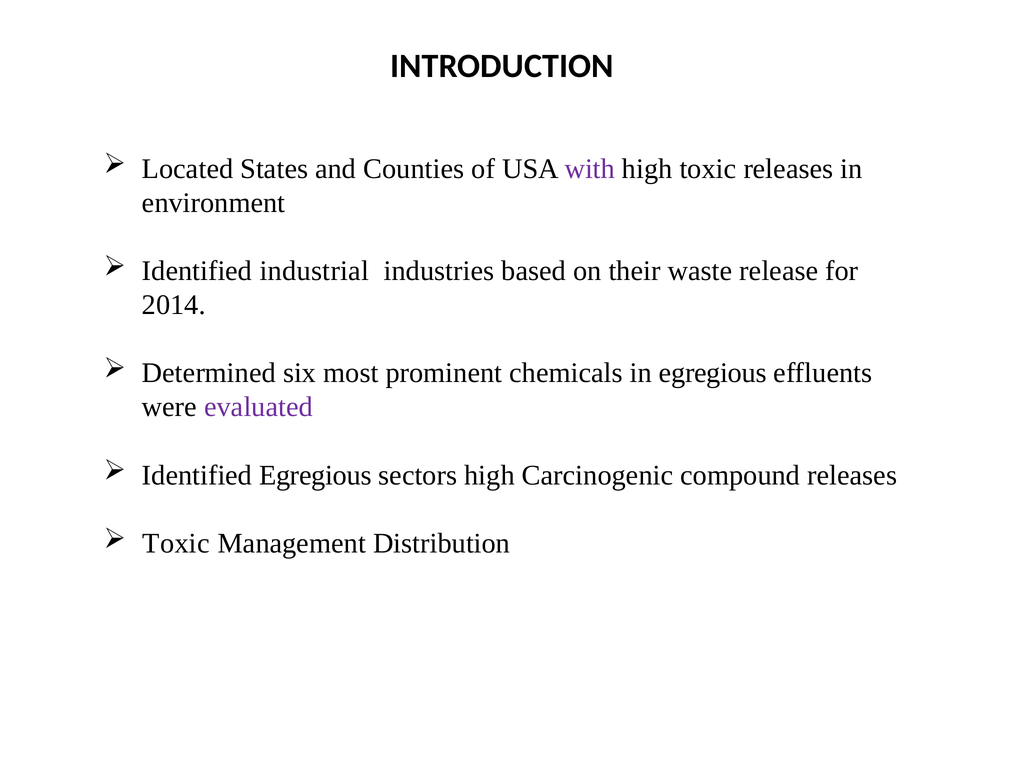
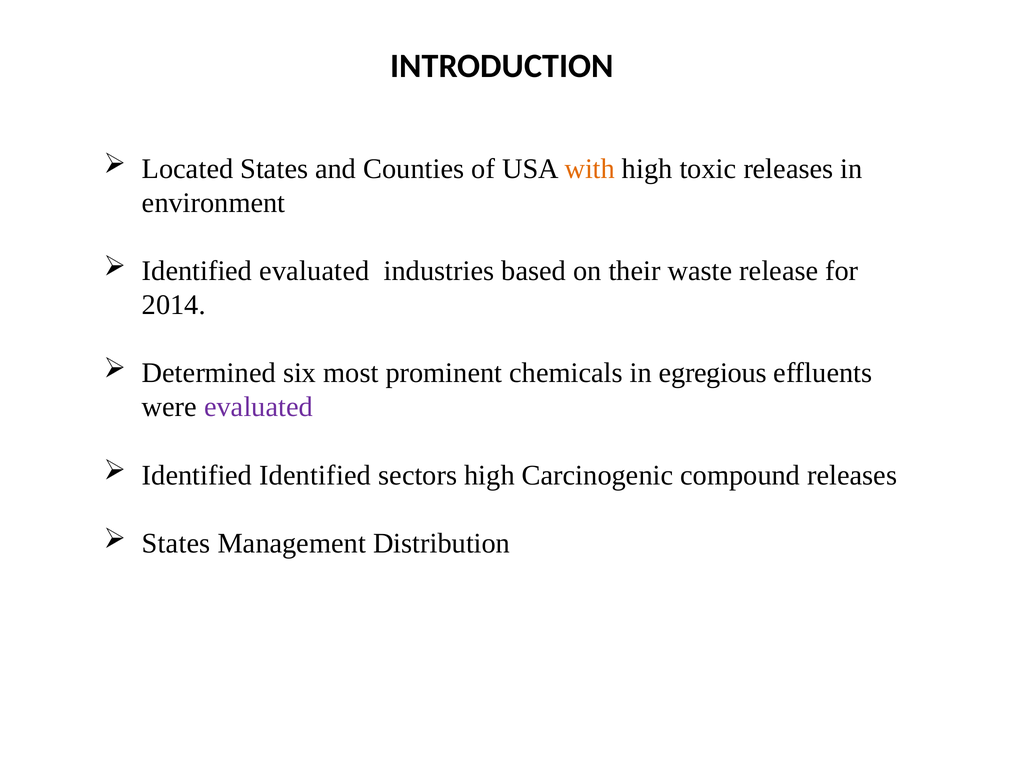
with colour: purple -> orange
Identified industrial: industrial -> evaluated
Identified Egregious: Egregious -> Identified
Toxic at (176, 543): Toxic -> States
